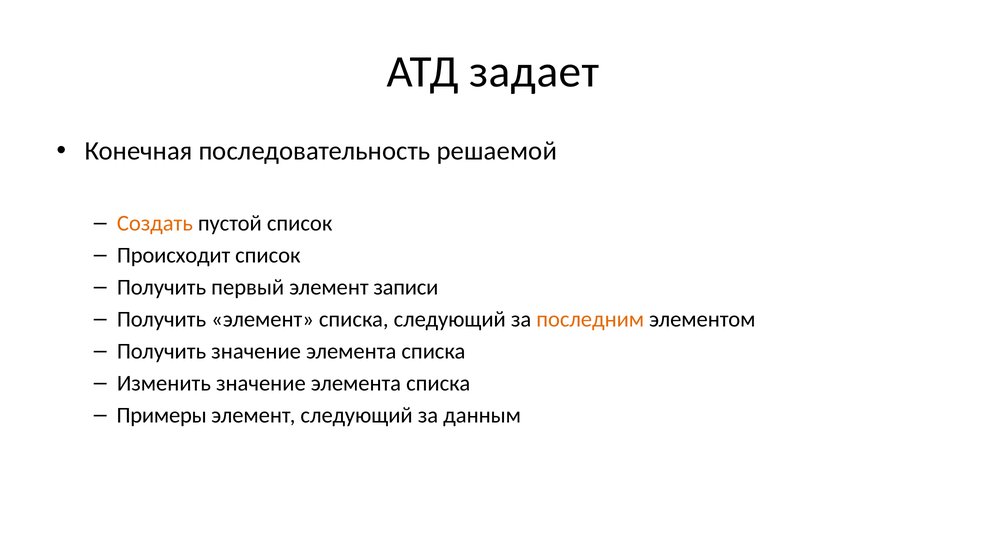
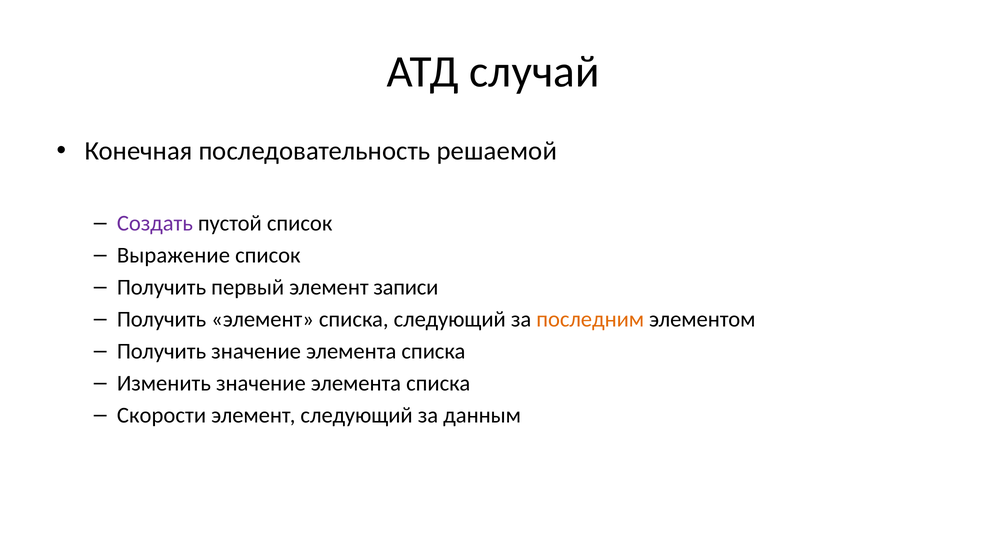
задает: задает -> случай
Создать colour: orange -> purple
Происходит: Происходит -> Выражение
Примеры: Примеры -> Скорости
